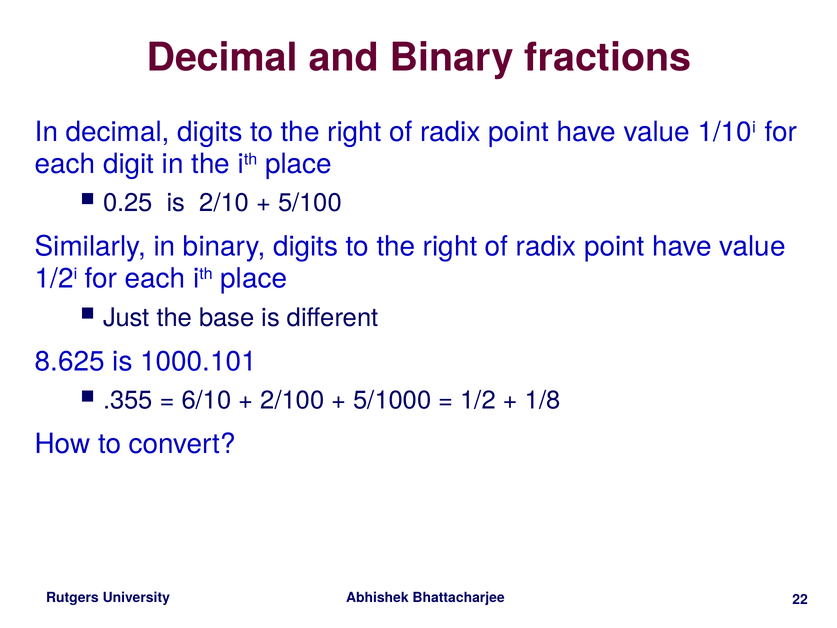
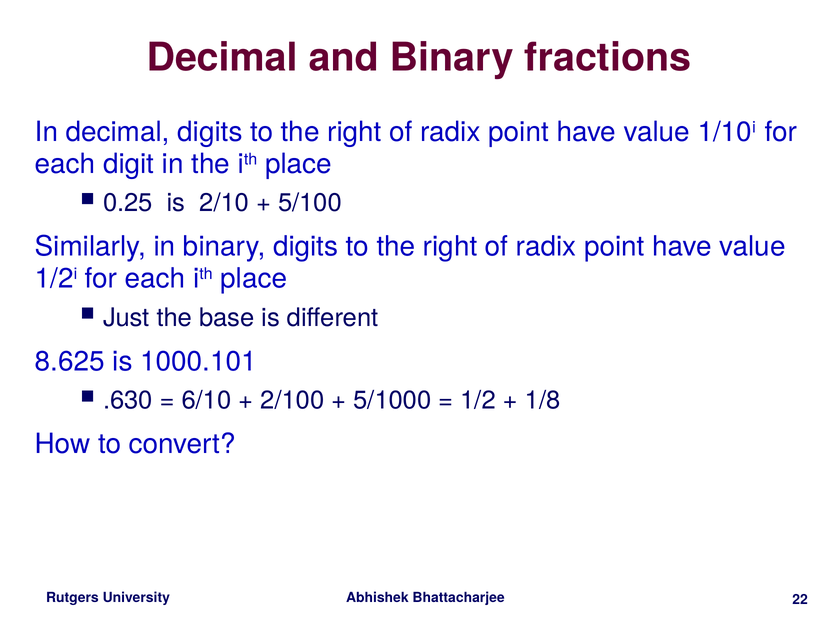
.355: .355 -> .630
